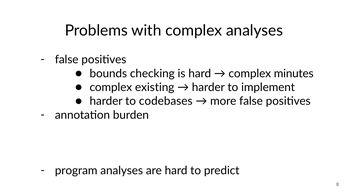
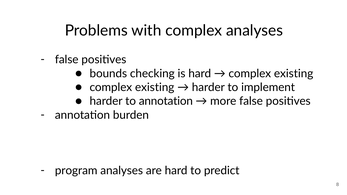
minutes at (294, 74): minutes -> existing
to codebases: codebases -> annotation
